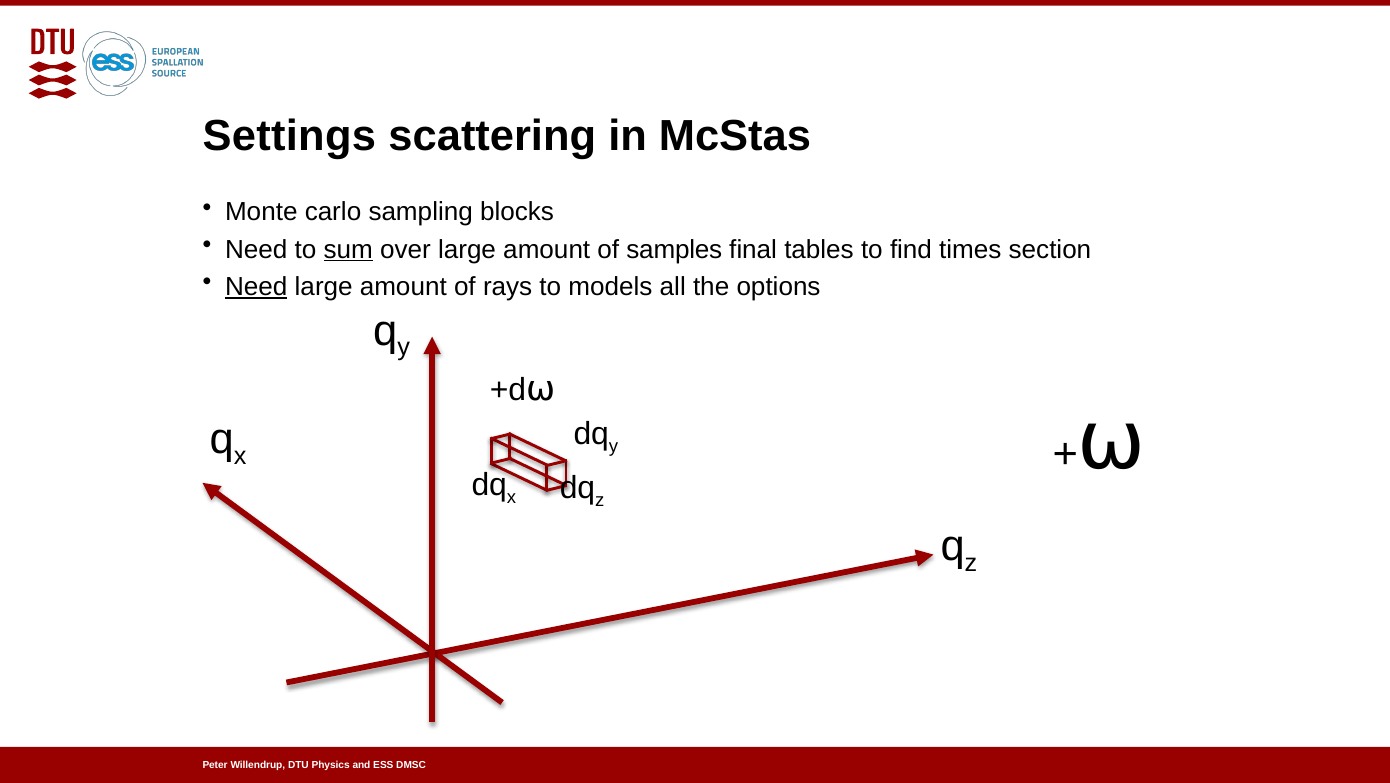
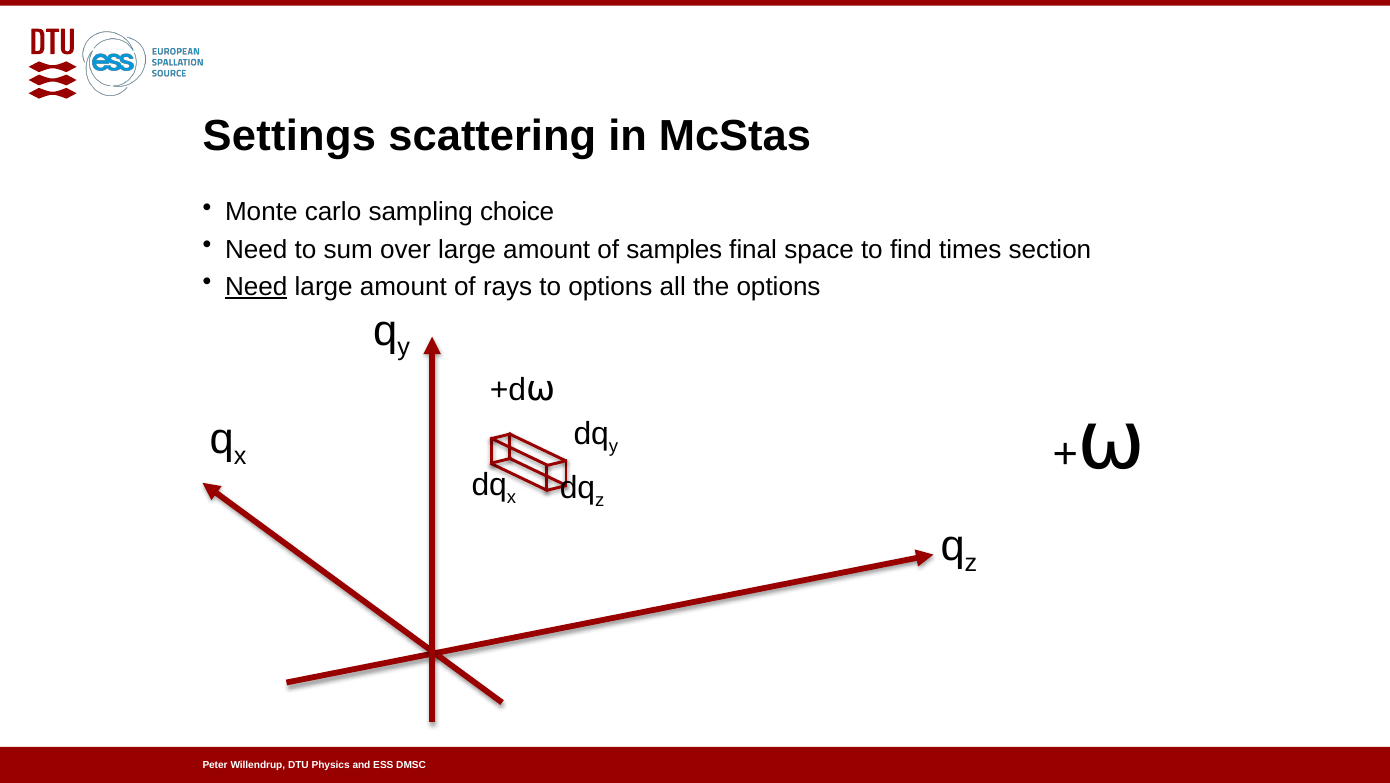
blocks: blocks -> choice
sum underline: present -> none
tables: tables -> space
to models: models -> options
